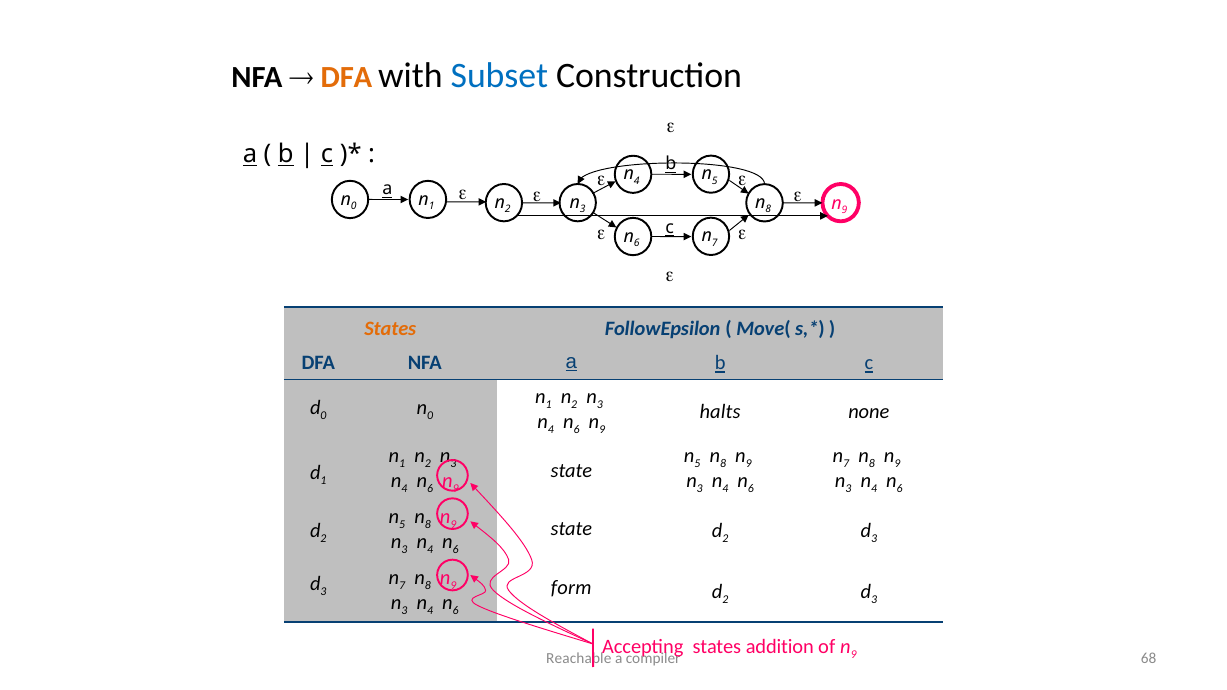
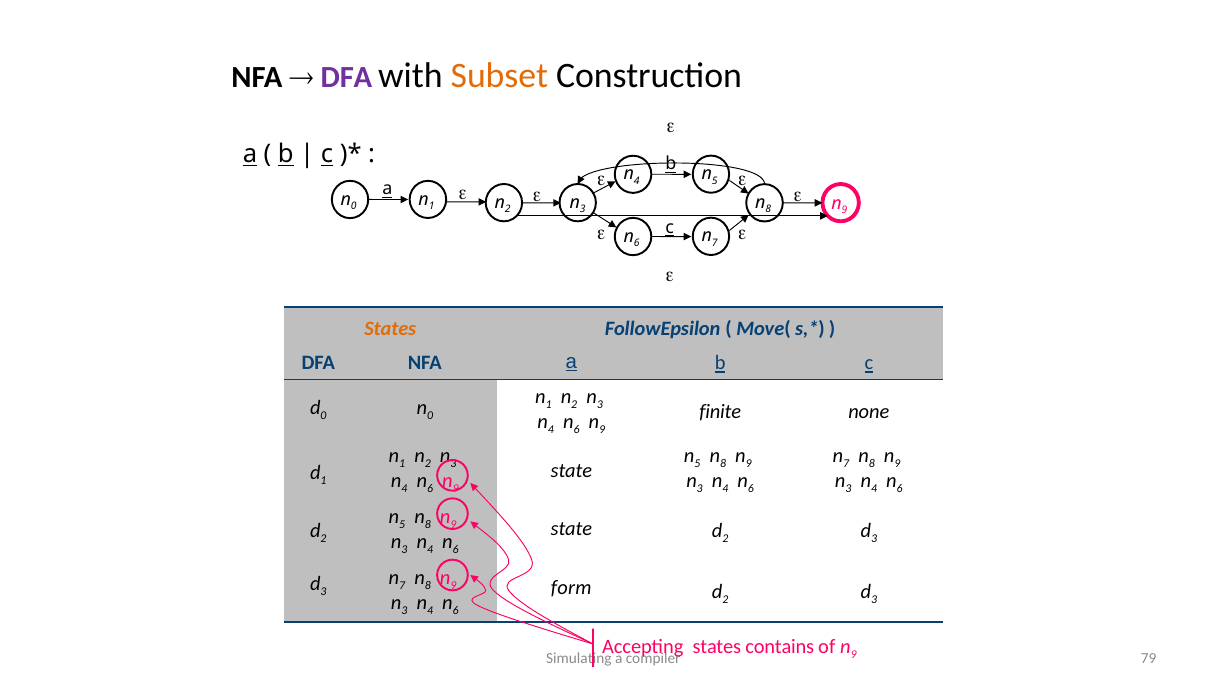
DFA at (346, 77) colour: orange -> purple
Subset colour: blue -> orange
halts: halts -> finite
addition: addition -> contains
Reachable: Reachable -> Simulating
68: 68 -> 79
